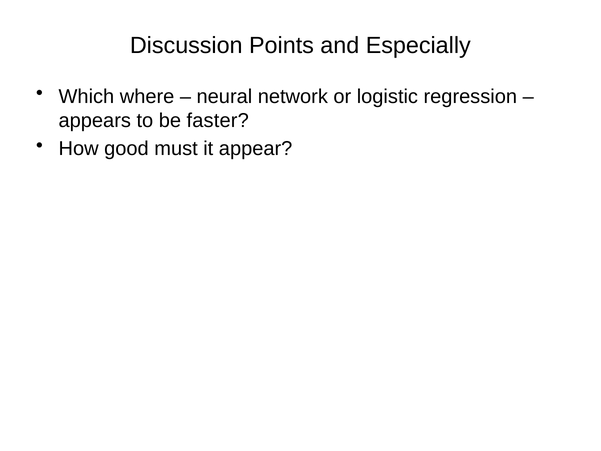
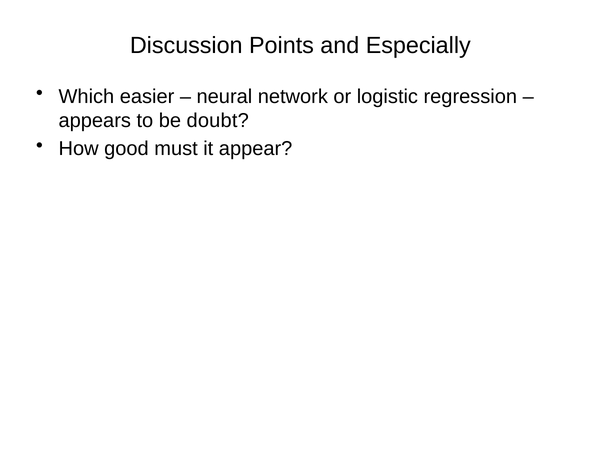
where: where -> easier
faster: faster -> doubt
